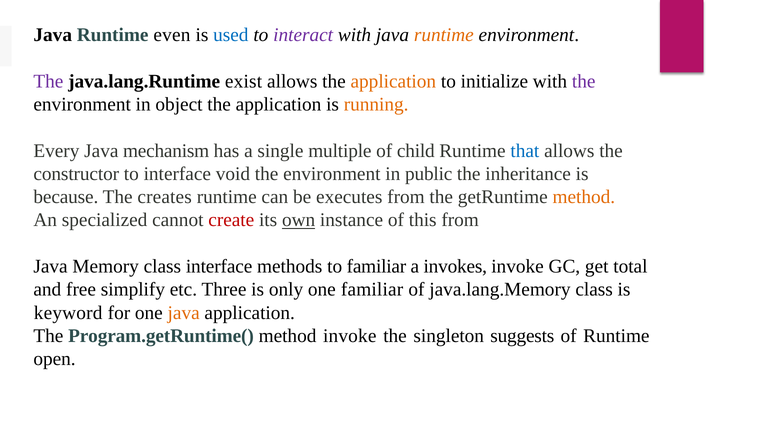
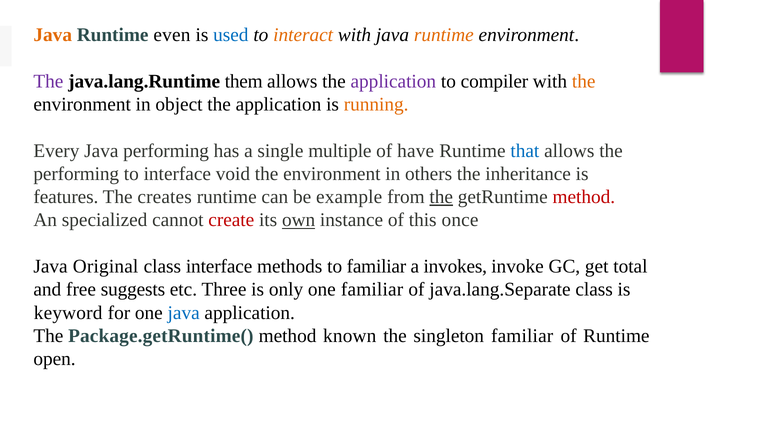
Java at (53, 35) colour: black -> orange
interact colour: purple -> orange
exist: exist -> them
application at (393, 81) colour: orange -> purple
initialize: initialize -> compiler
the at (584, 81) colour: purple -> orange
Java mechanism: mechanism -> performing
child: child -> have
constructor at (76, 174): constructor -> performing
public: public -> others
because: because -> features
executes: executes -> example
the at (441, 197) underline: none -> present
method at (584, 197) colour: orange -> red
this from: from -> once
Memory: Memory -> Original
simplify: simplify -> suggests
java.lang.Memory: java.lang.Memory -> java.lang.Separate
java at (184, 312) colour: orange -> blue
Program.getRuntime(: Program.getRuntime( -> Package.getRuntime(
method invoke: invoke -> known
singleton suggests: suggests -> familiar
